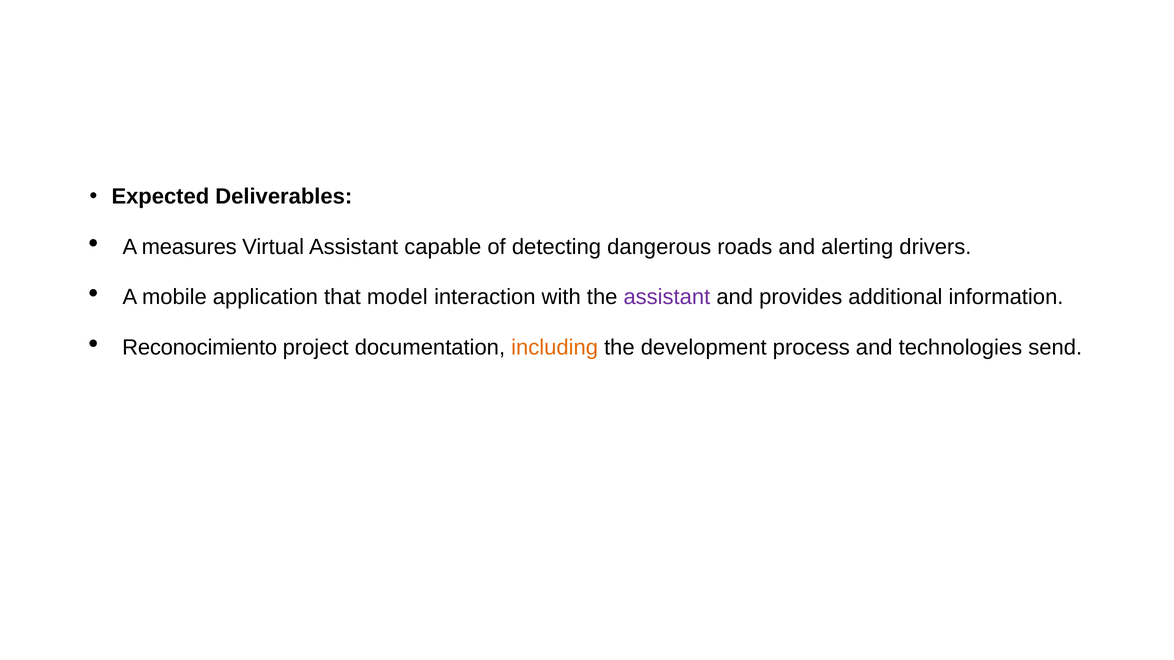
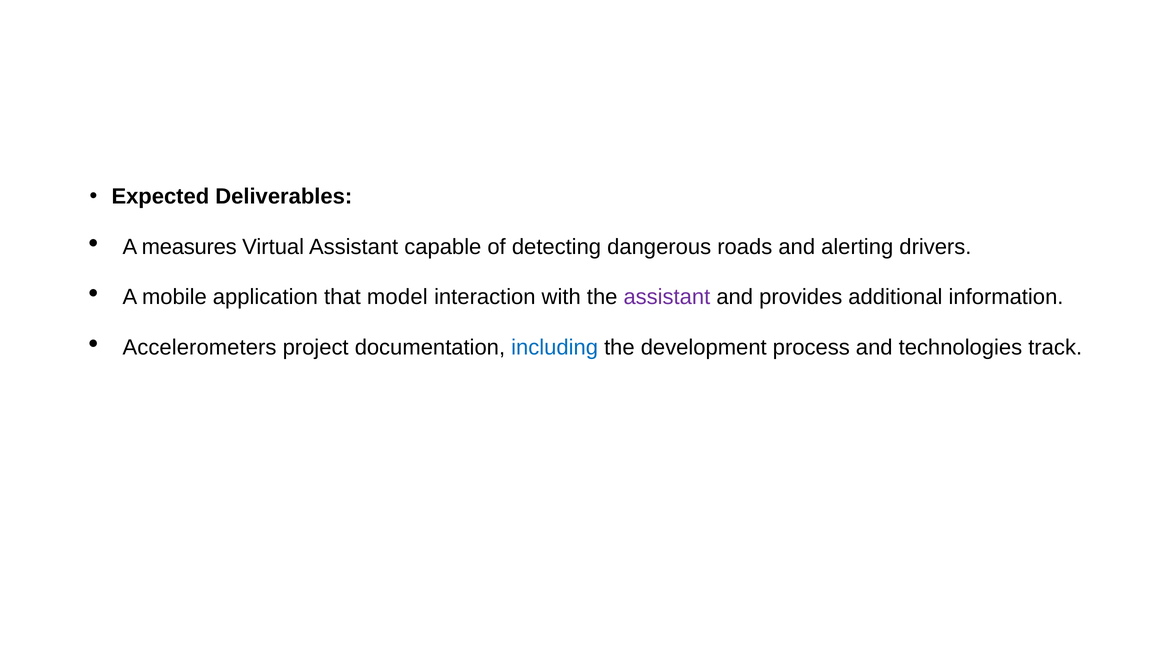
Reconocimiento: Reconocimiento -> Accelerometers
including colour: orange -> blue
send: send -> track
